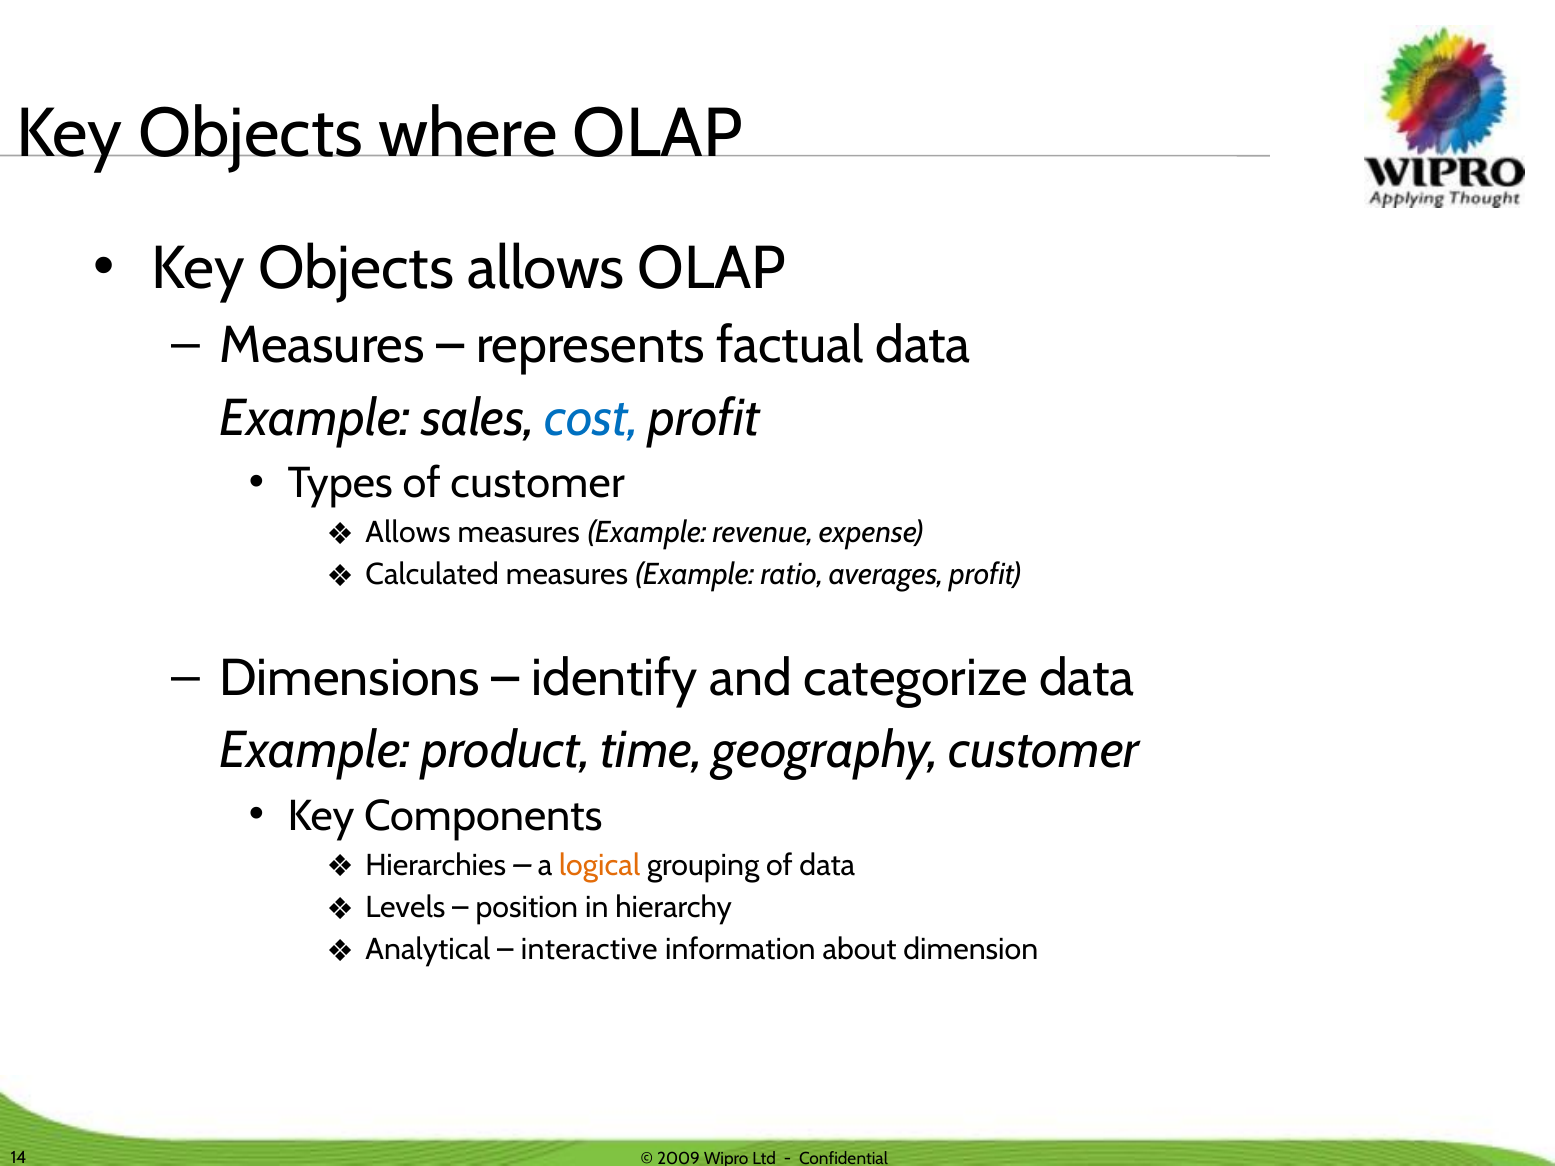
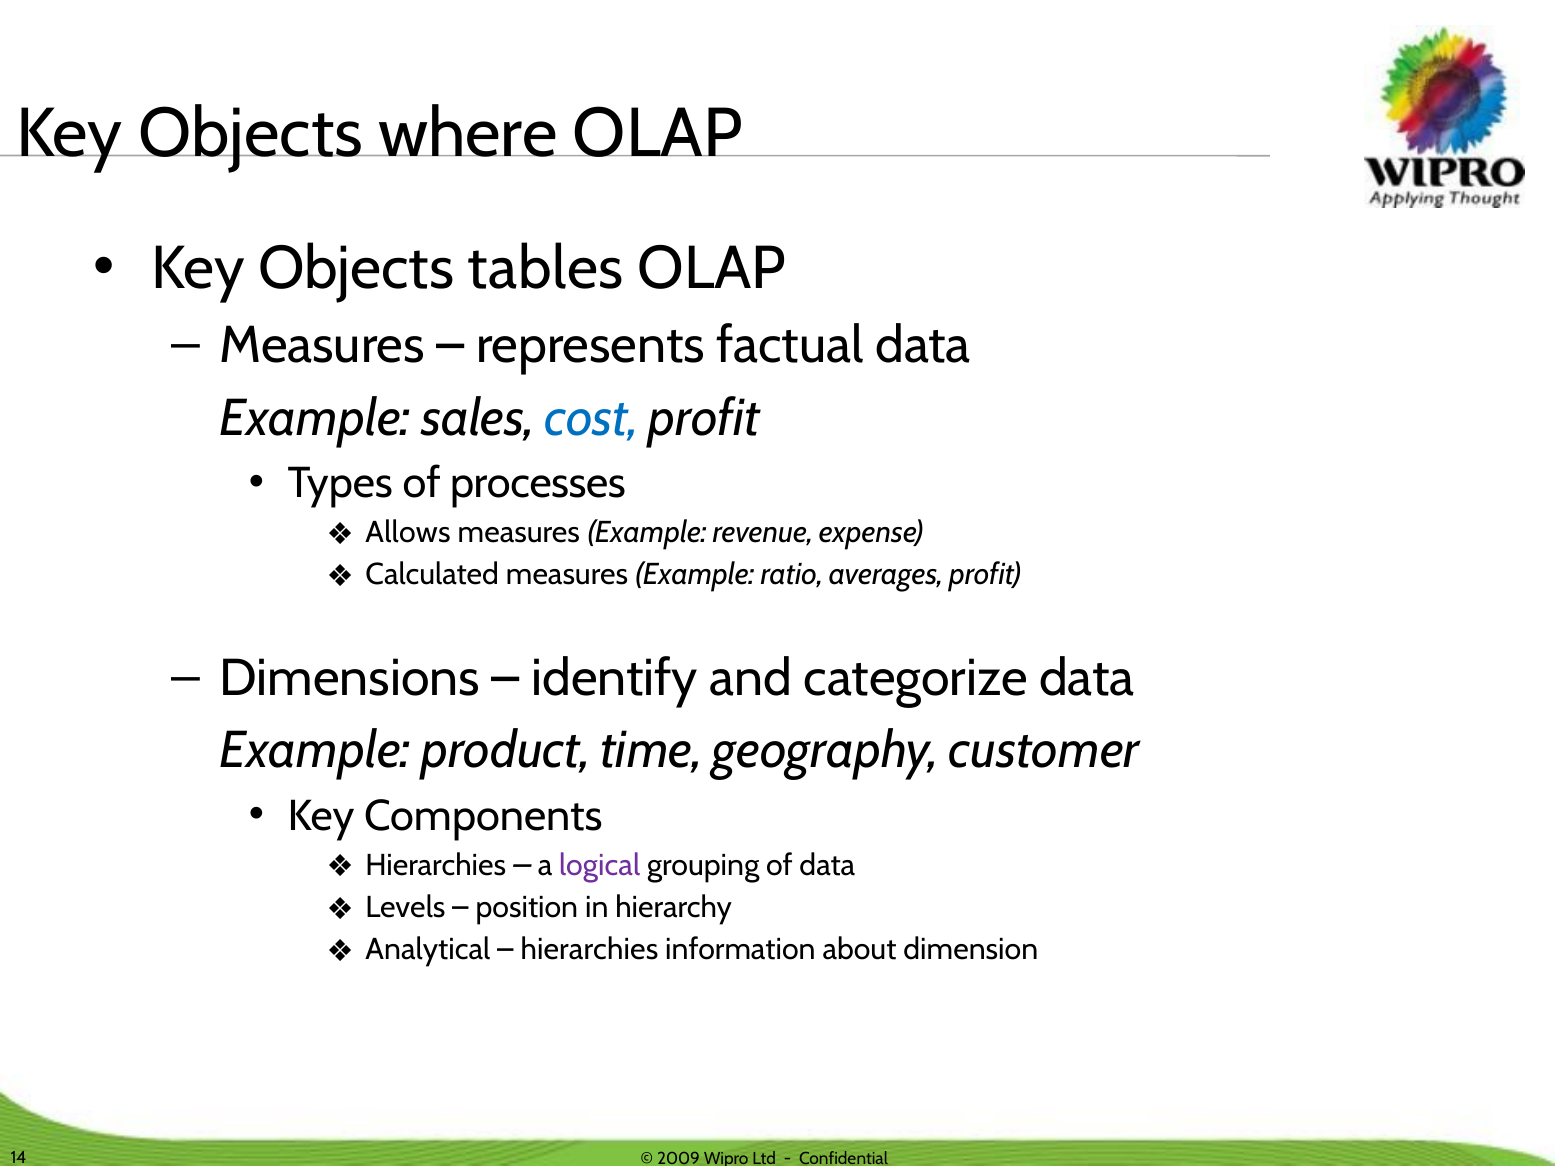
Objects allows: allows -> tables
of customer: customer -> processes
logical colour: orange -> purple
interactive at (589, 950): interactive -> hierarchies
